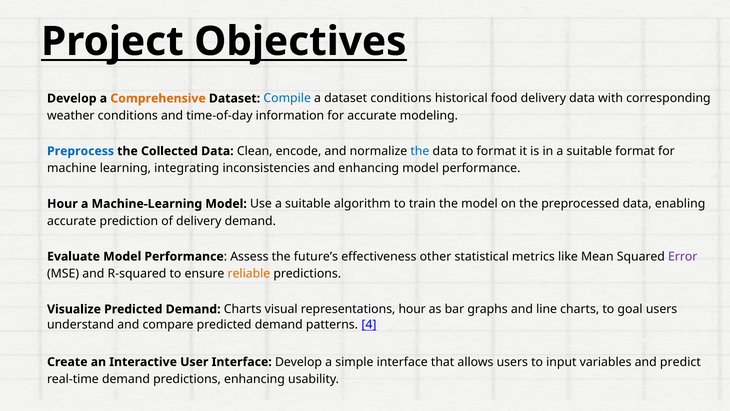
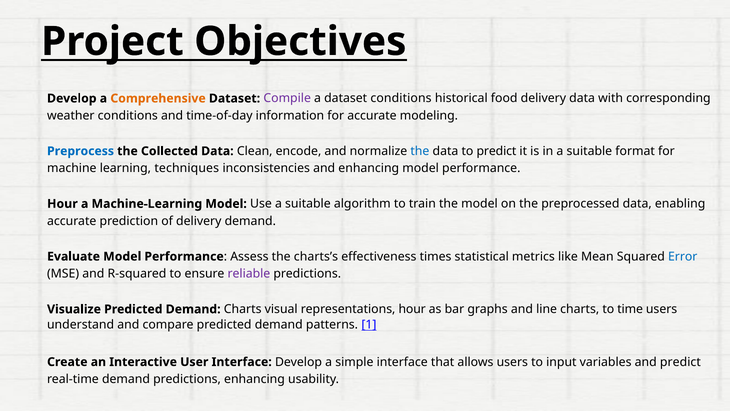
Compile colour: blue -> purple
to format: format -> predict
integrating: integrating -> techniques
future’s: future’s -> charts’s
other: other -> times
Error colour: purple -> blue
reliable colour: orange -> purple
goal: goal -> time
4: 4 -> 1
